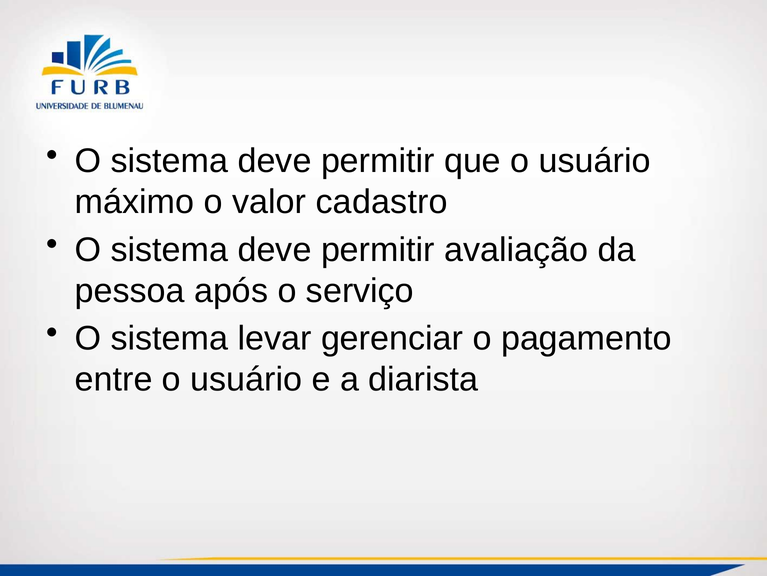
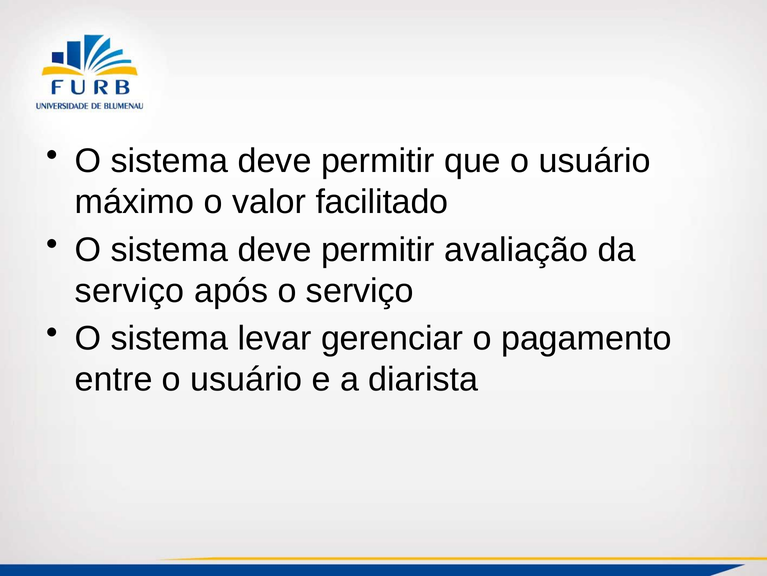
cadastro: cadastro -> facilitado
pessoa at (130, 290): pessoa -> serviço
